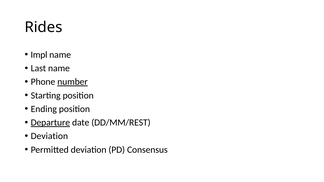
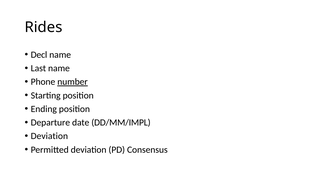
Impl: Impl -> Decl
Departure underline: present -> none
DD/MM/REST: DD/MM/REST -> DD/MM/IMPL
